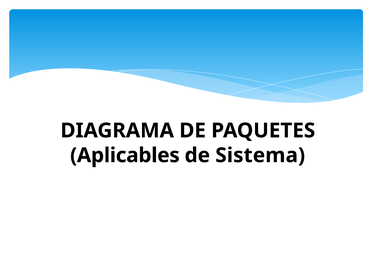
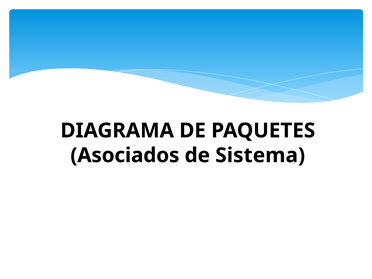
Aplicables: Aplicables -> Asociados
